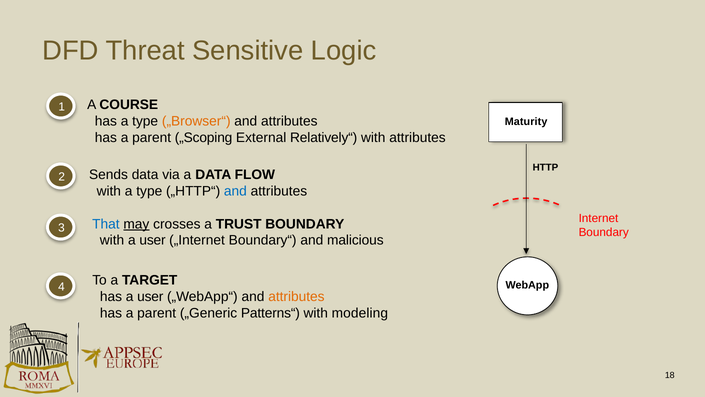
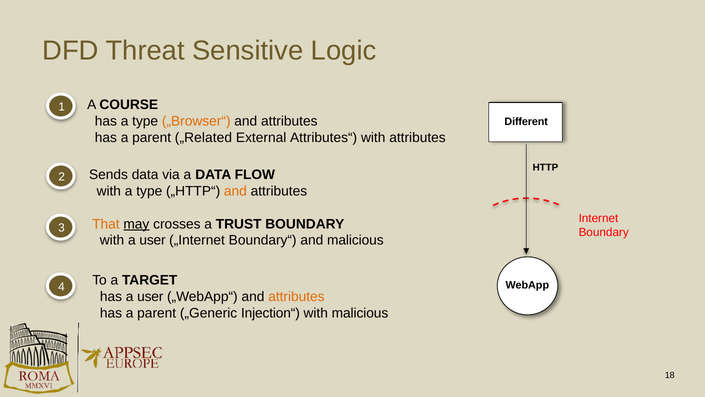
Maturity: Maturity -> Different
„Scoping: „Scoping -> „Related
Relatively“: Relatively“ -> Attributes“
and at (235, 191) colour: blue -> orange
That colour: blue -> orange
Patterns“: Patterns“ -> Injection“
with modeling: modeling -> malicious
